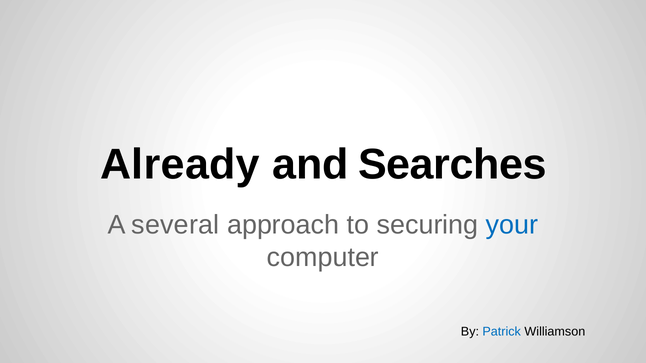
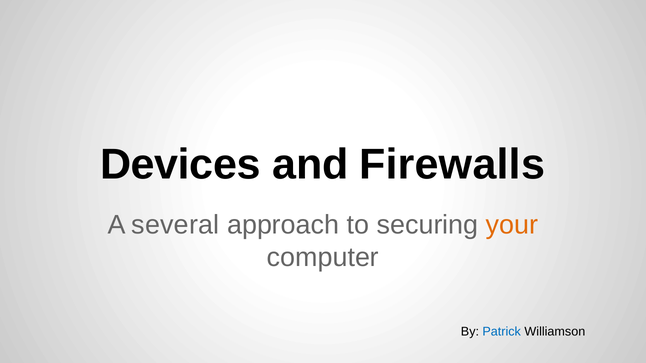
Already: Already -> Devices
Searches: Searches -> Firewalls
your colour: blue -> orange
